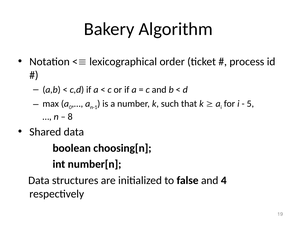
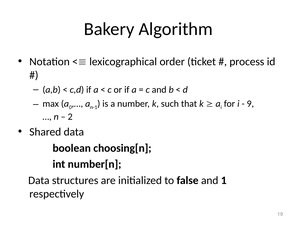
5: 5 -> 9
8: 8 -> 2
4: 4 -> 1
